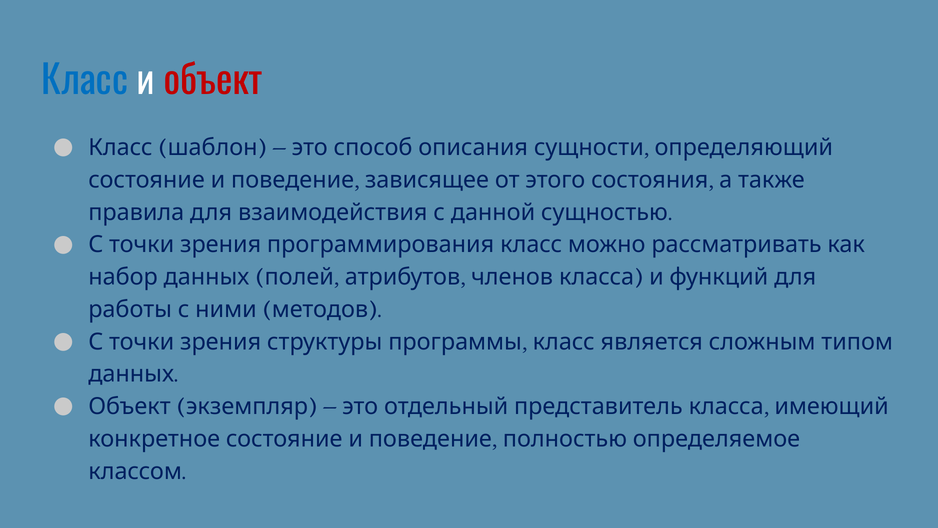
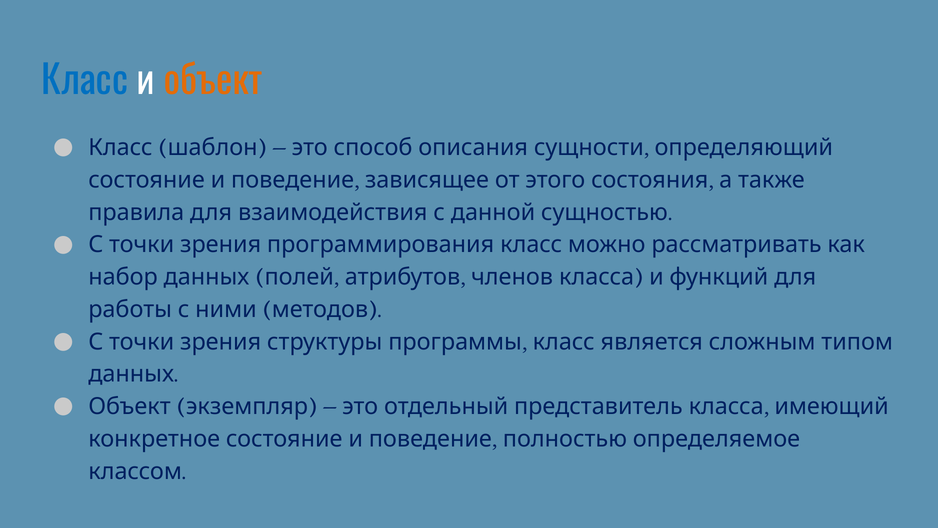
объект at (213, 81) colour: red -> orange
